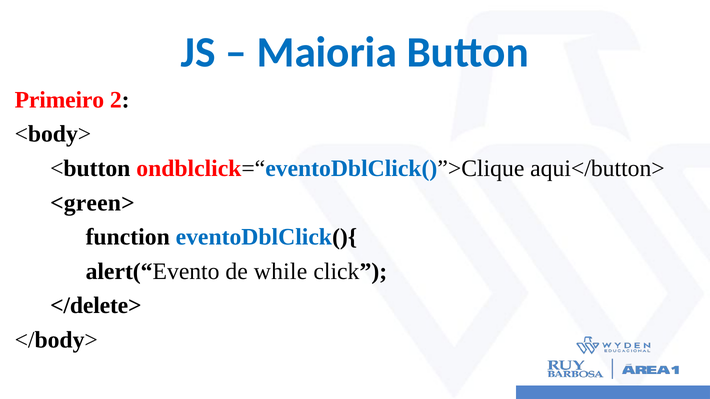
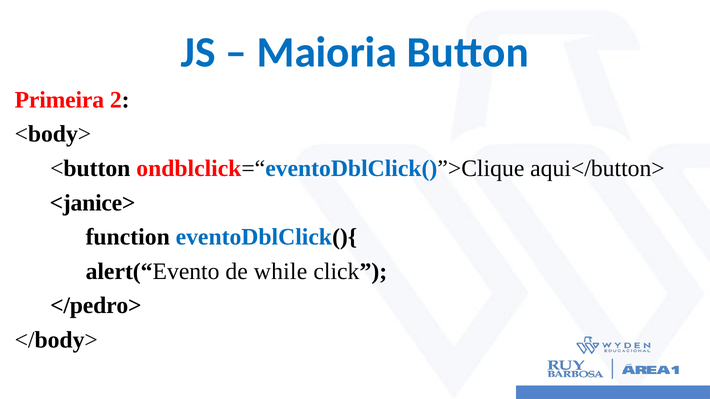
Primeiro: Primeiro -> Primeira
<green>: <green> -> <janice>
</delete>: </delete> -> </pedro>
